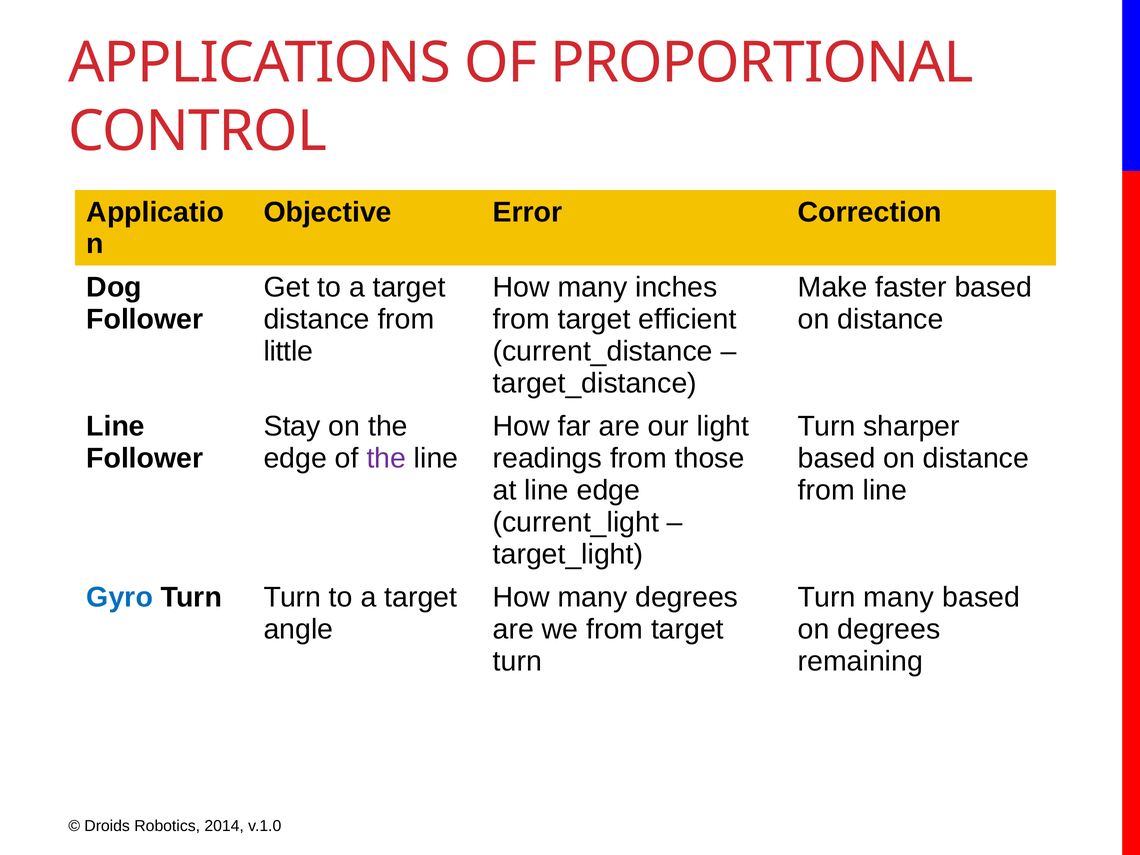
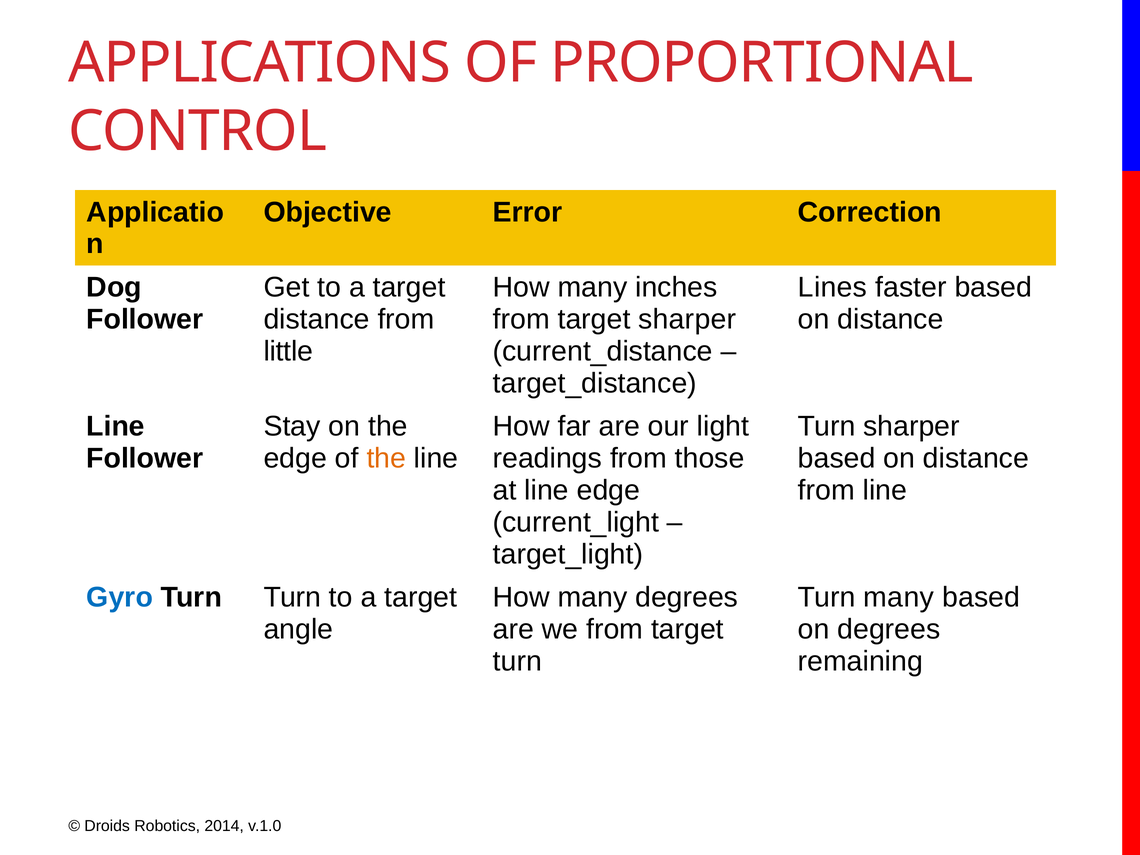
Make: Make -> Lines
target efficient: efficient -> sharper
the at (386, 458) colour: purple -> orange
